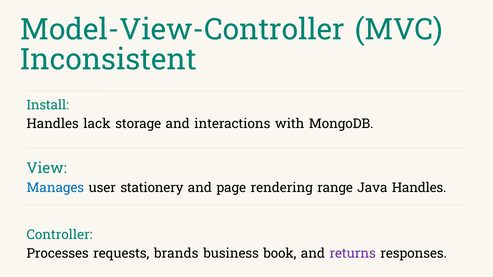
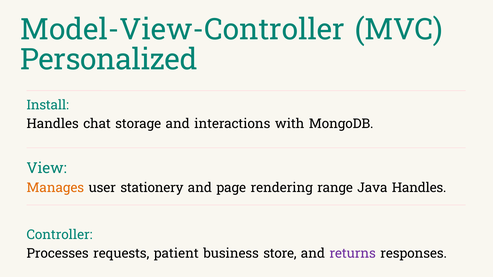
Inconsistent: Inconsistent -> Personalized
lack: lack -> chat
Manages colour: blue -> orange
brands: brands -> patient
book: book -> store
